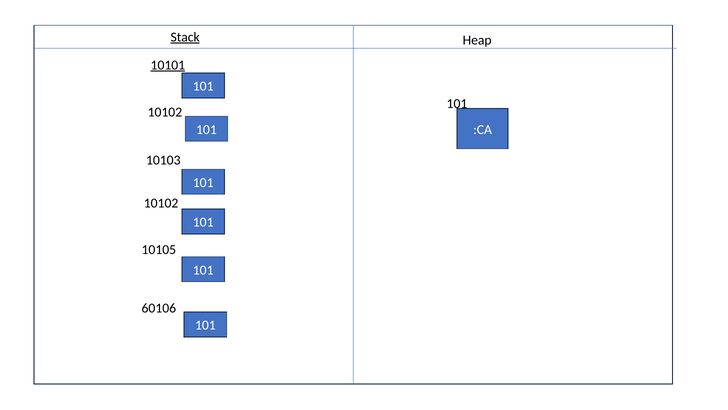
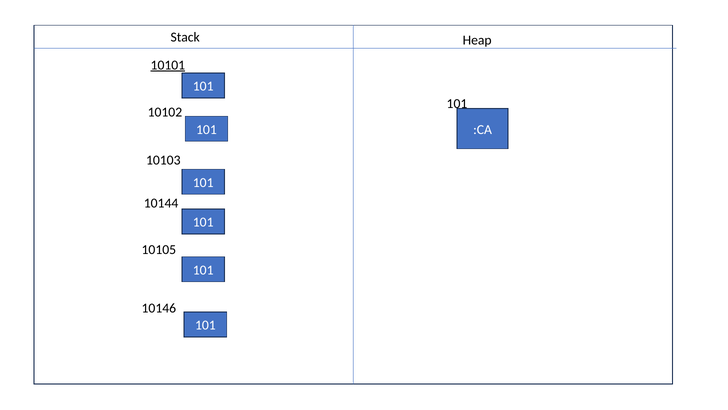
Stack underline: present -> none
10102 at (161, 203): 10102 -> 10144
60106: 60106 -> 10146
